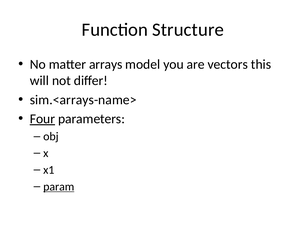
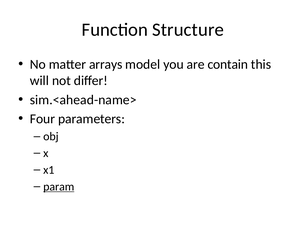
vectors: vectors -> contain
sim.<arrays-name>: sim.<arrays-name> -> sim.<ahead-name>
Four underline: present -> none
